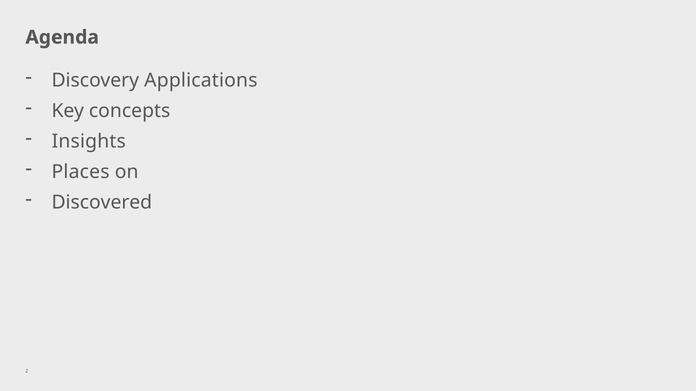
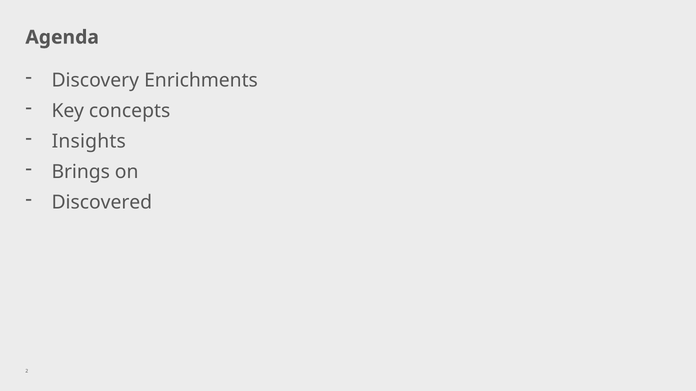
Applications: Applications -> Enrichments
Places: Places -> Brings
